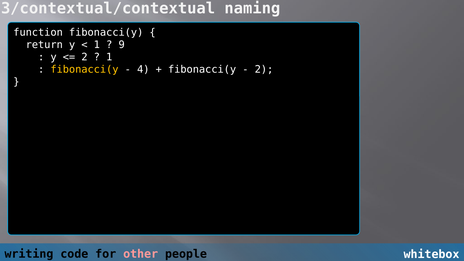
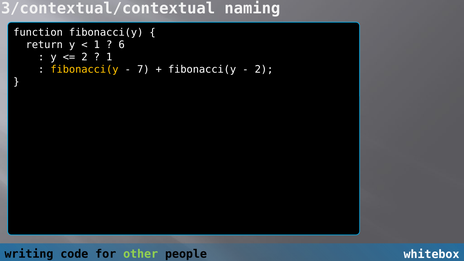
9: 9 -> 6
4: 4 -> 7
other colour: pink -> light green
